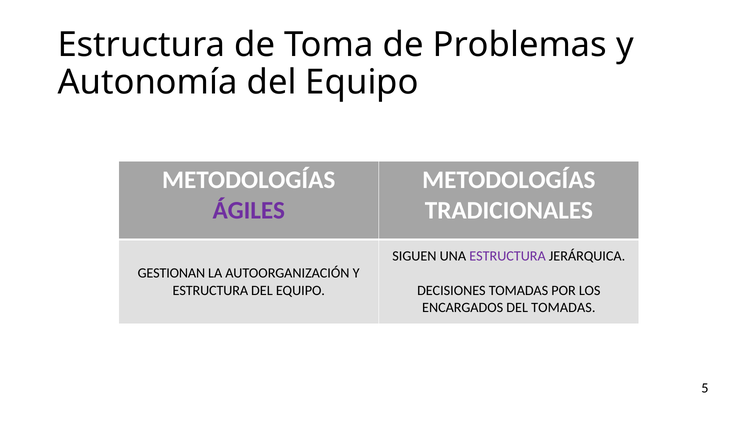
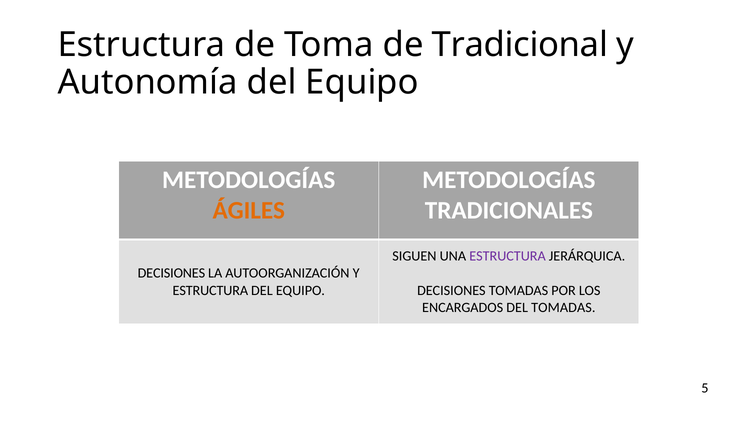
Problemas: Problemas -> Tradicional
ÁGILES colour: purple -> orange
GESTIONAN at (171, 273): GESTIONAN -> DECISIONES
